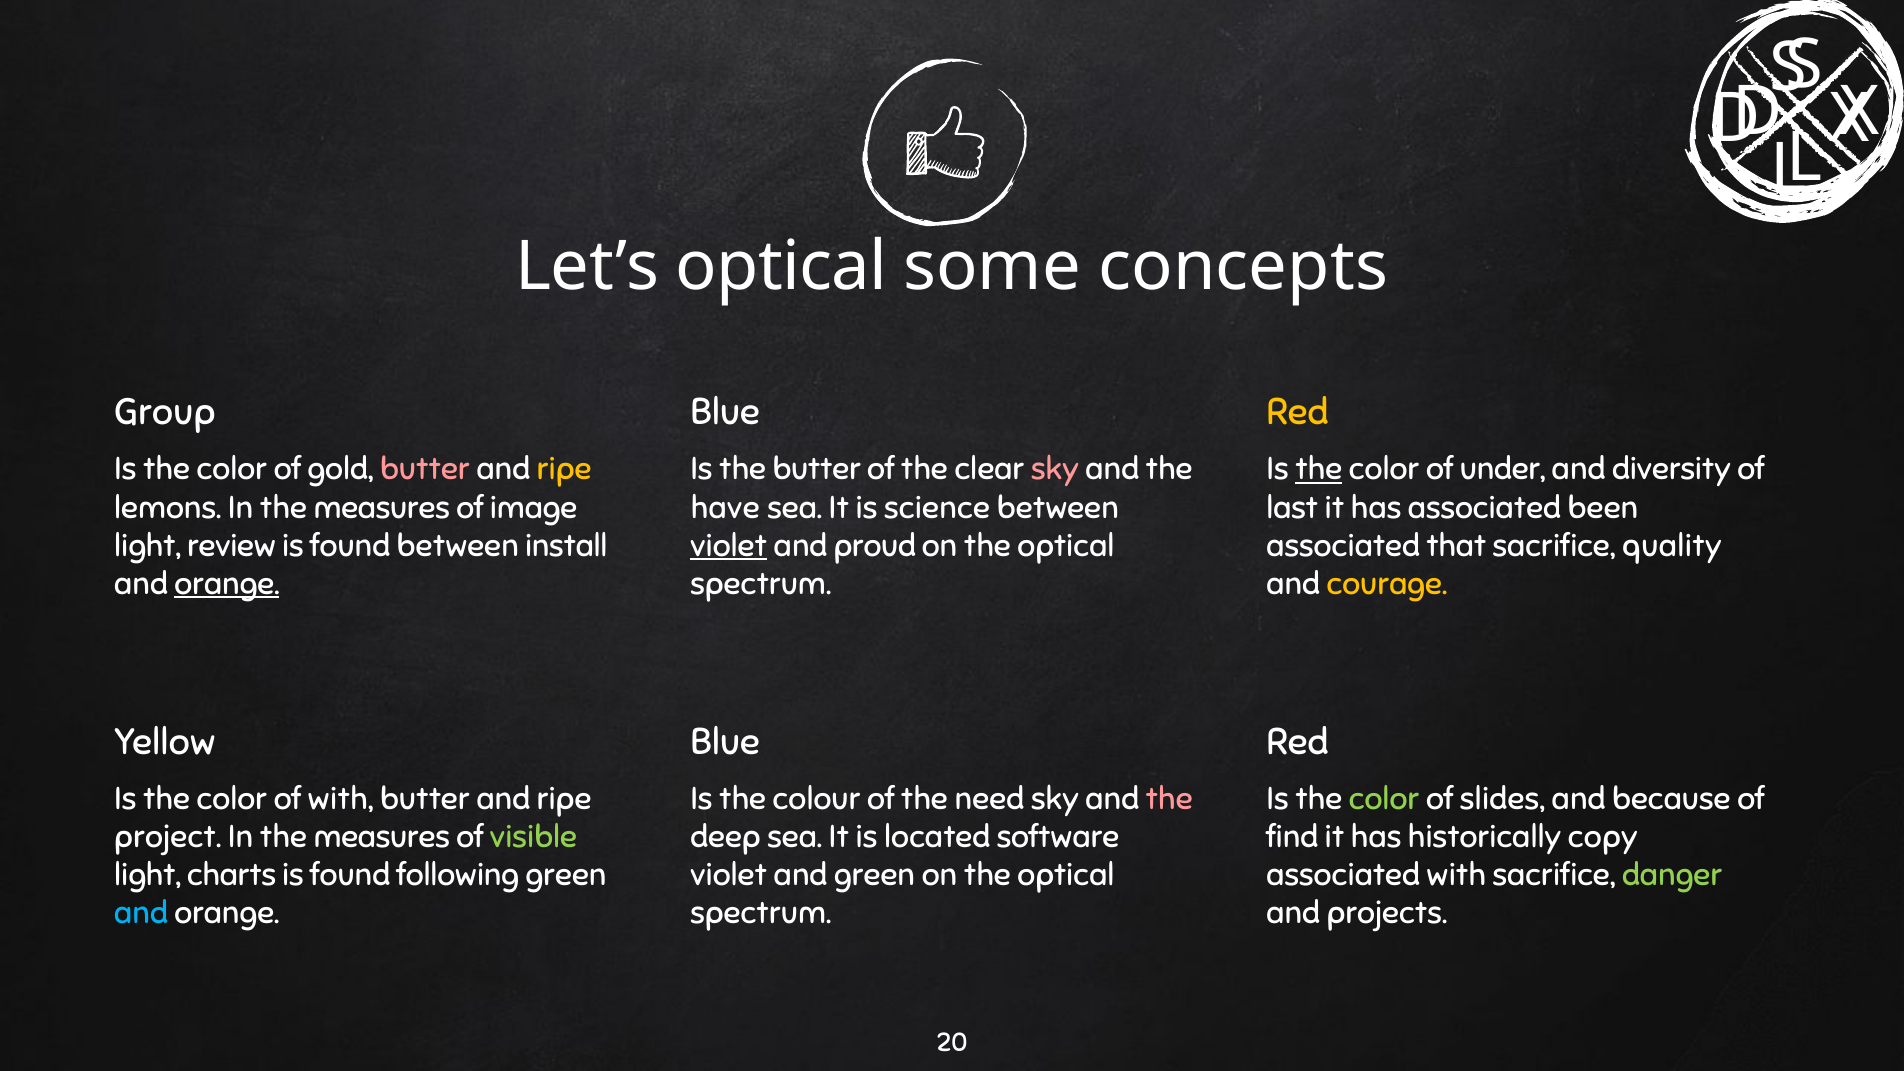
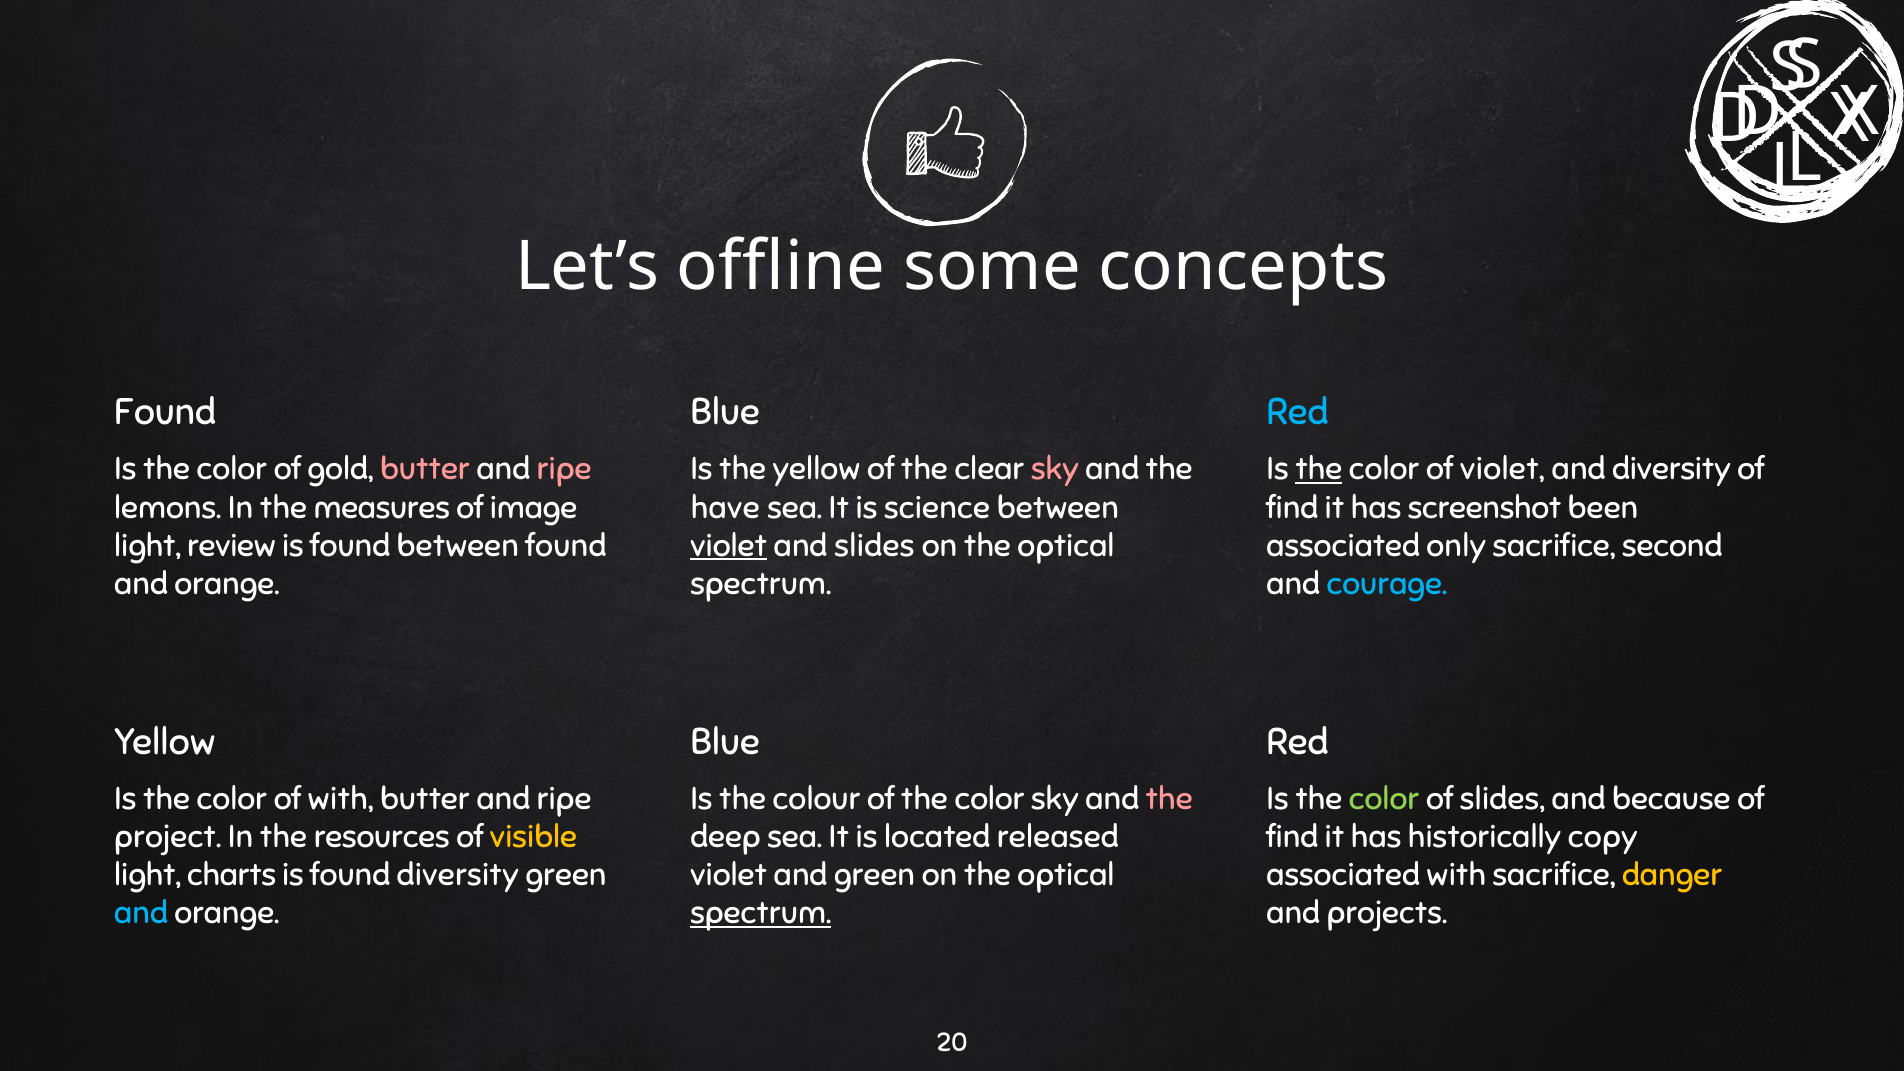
Let’s optical: optical -> offline
Group at (165, 413): Group -> Found
Red at (1298, 413) colour: yellow -> light blue
ripe at (564, 470) colour: yellow -> pink
the butter: butter -> yellow
of under: under -> violet
last at (1292, 508): last -> find
has associated: associated -> screenshot
between install: install -> found
and proud: proud -> slides
that: that -> only
quality: quality -> second
orange at (227, 584) underline: present -> none
courage colour: yellow -> light blue
of the need: need -> color
measures at (382, 837): measures -> resources
visible colour: light green -> yellow
software: software -> released
found following: following -> diversity
danger colour: light green -> yellow
spectrum at (761, 913) underline: none -> present
